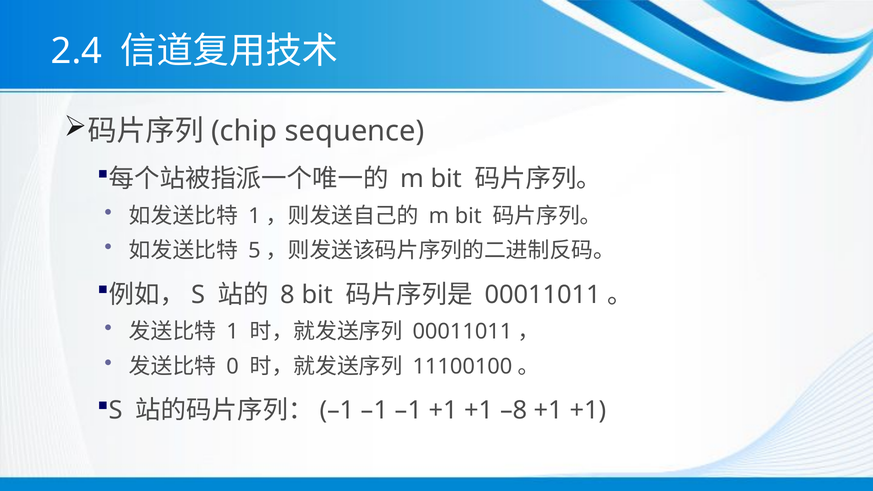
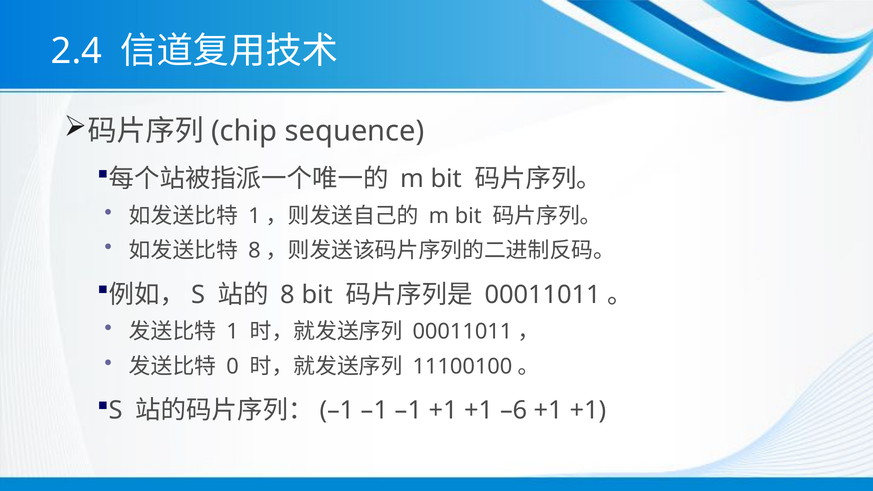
5 at (254, 251): 5 -> 8
–8: –8 -> –6
